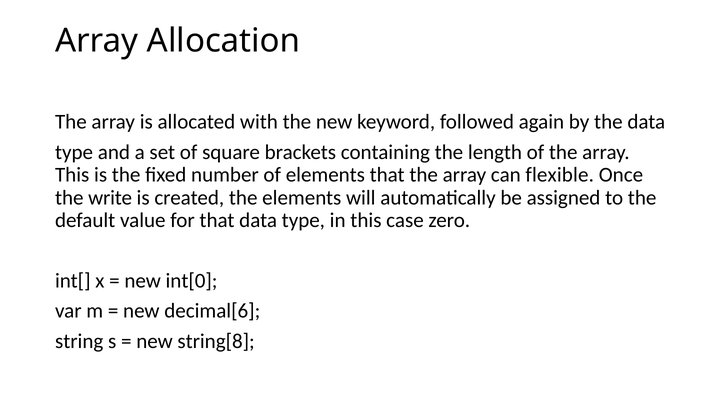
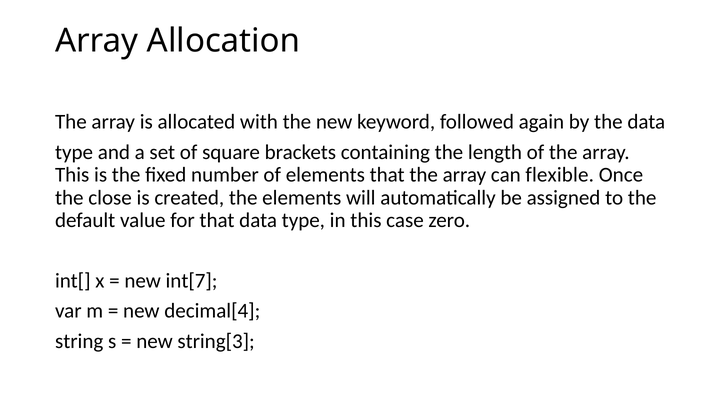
write: write -> close
int[0: int[0 -> int[7
decimal[6: decimal[6 -> decimal[4
string[8: string[8 -> string[3
